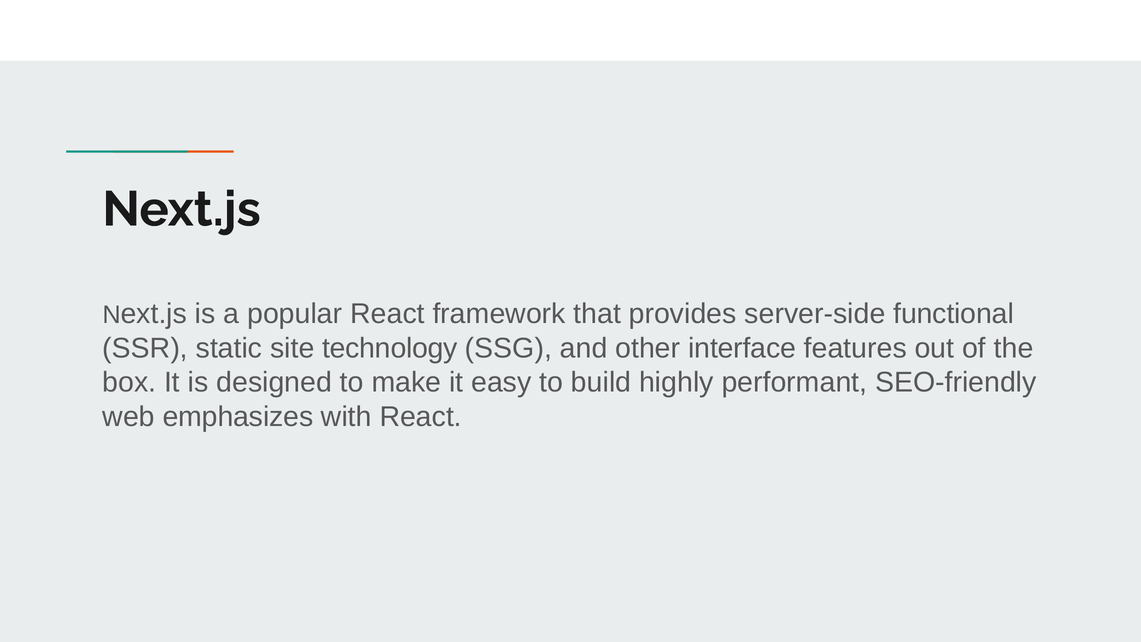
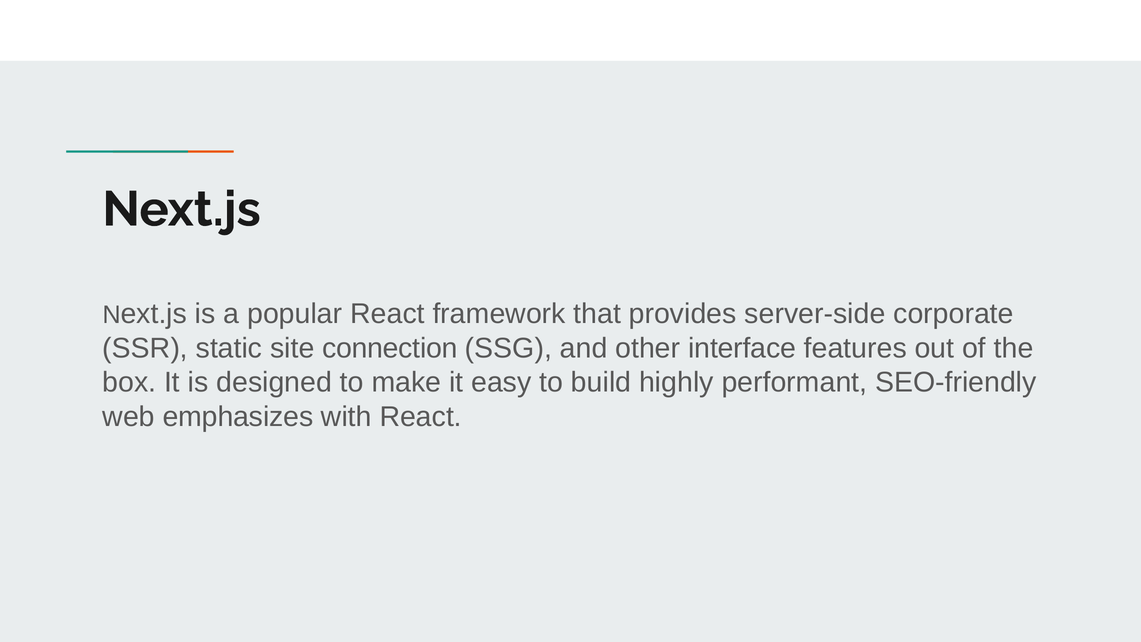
functional: functional -> corporate
technology: technology -> connection
